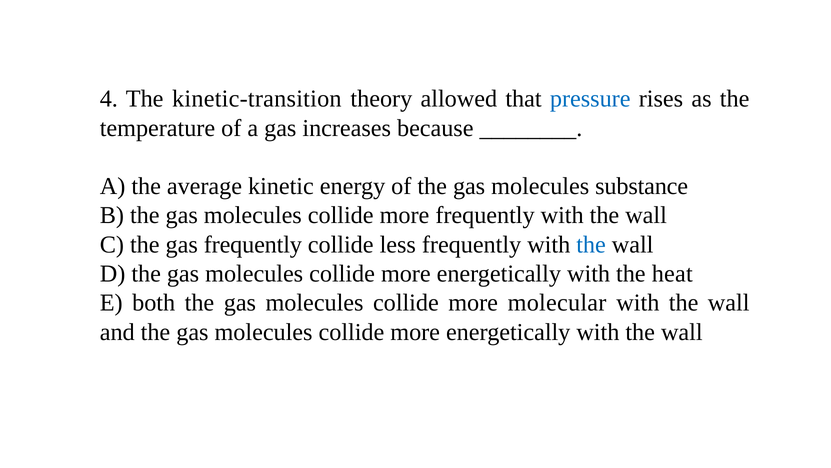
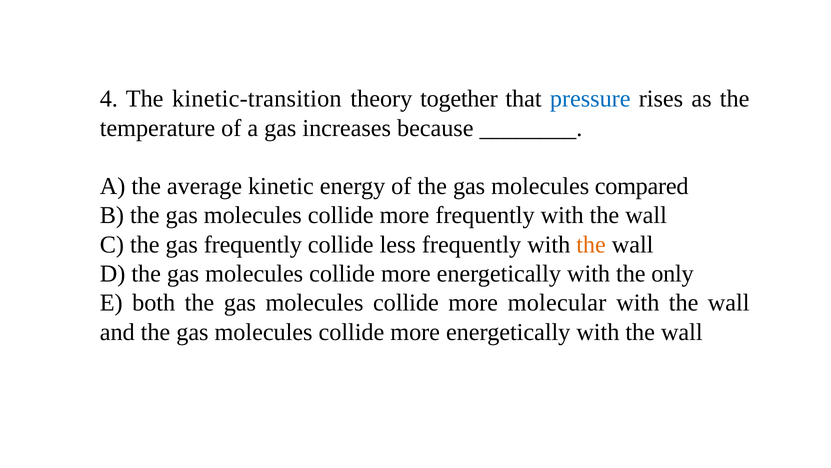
allowed: allowed -> together
substance: substance -> compared
the at (591, 244) colour: blue -> orange
heat: heat -> only
